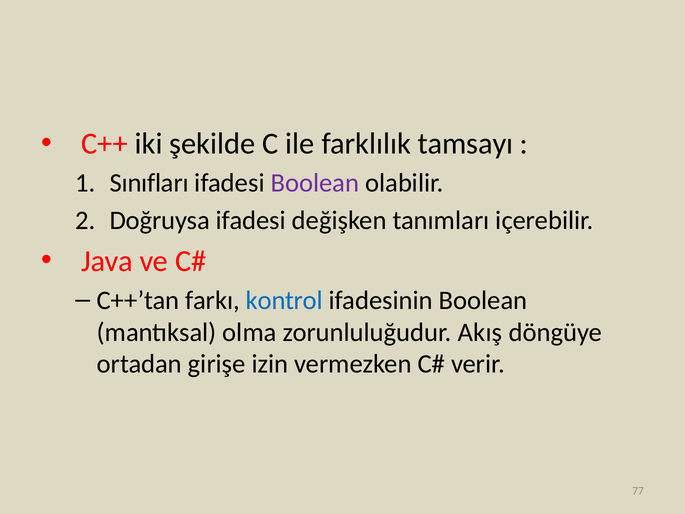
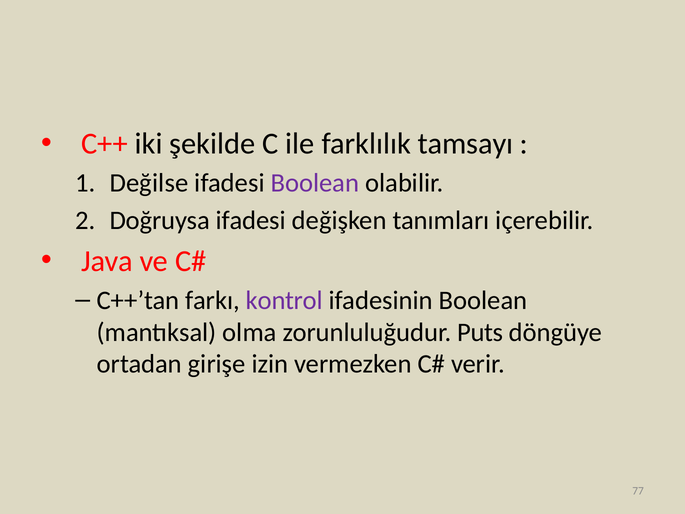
Sınıfları: Sınıfları -> Değilse
kontrol colour: blue -> purple
Akış: Akış -> Puts
